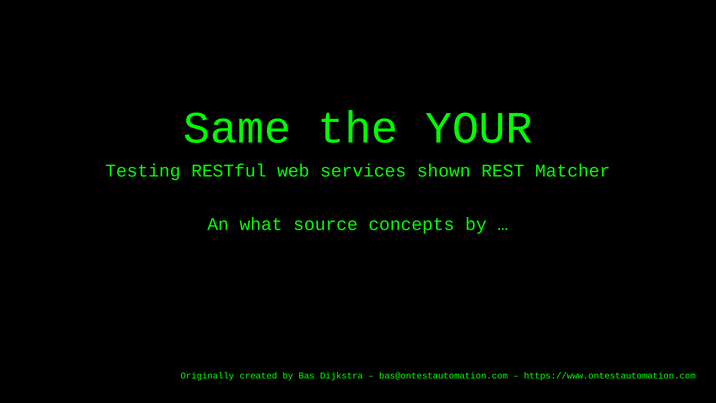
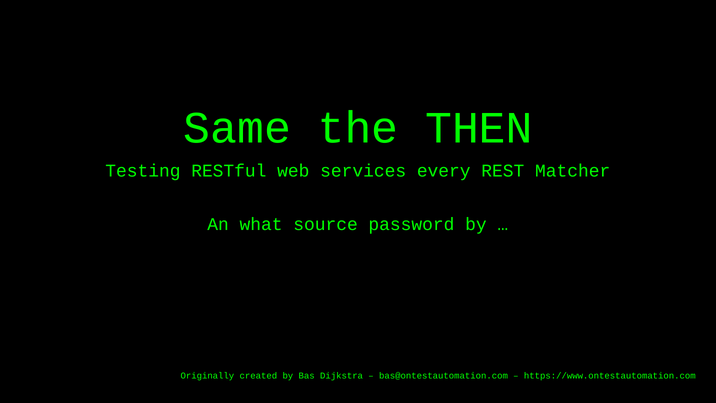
YOUR: YOUR -> THEN
shown: shown -> every
concepts: concepts -> password
